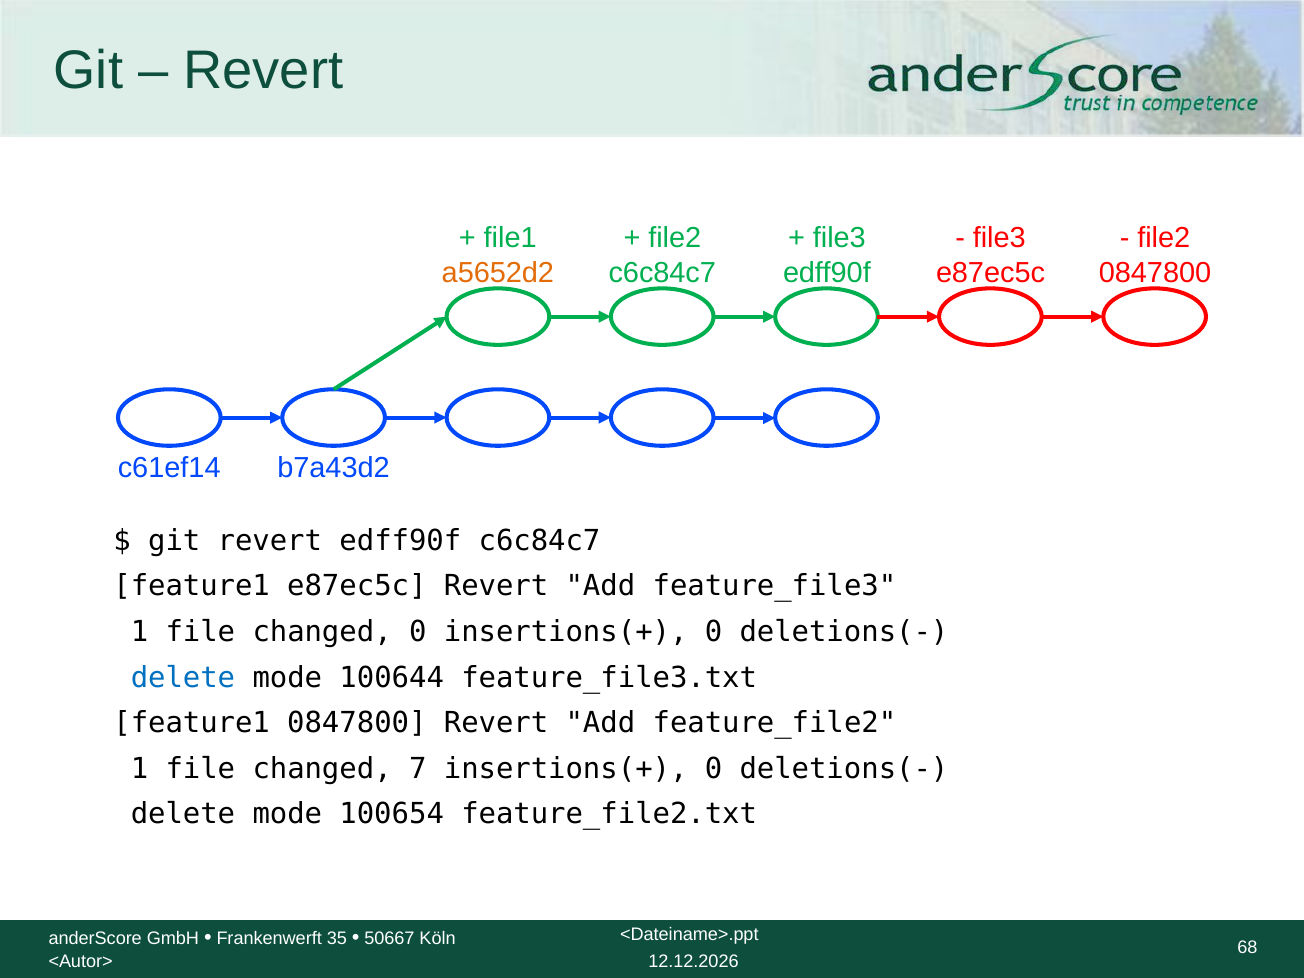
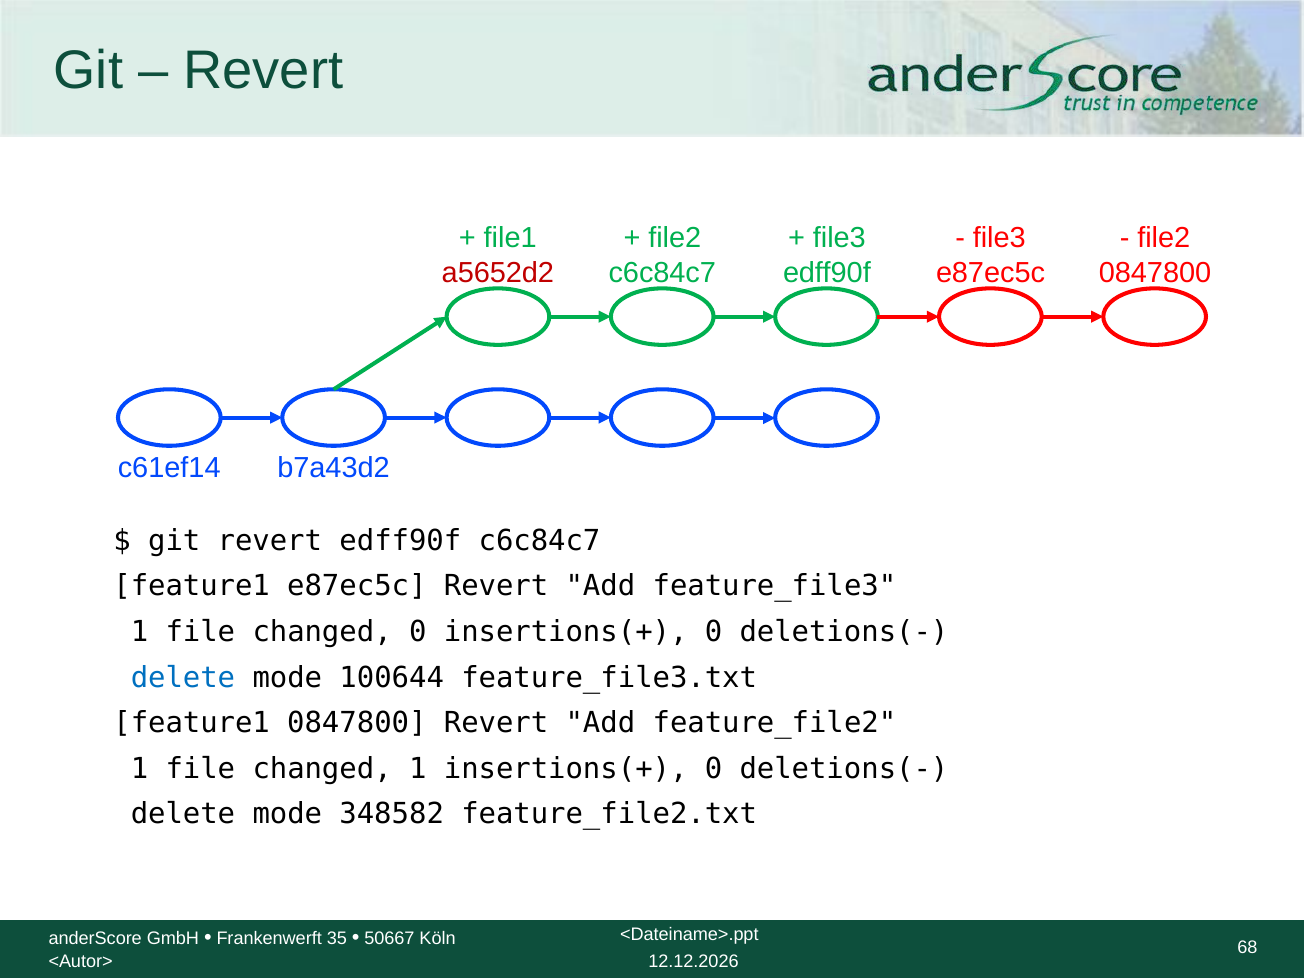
a5652d2 colour: orange -> red
changed 7: 7 -> 1
100654: 100654 -> 348582
